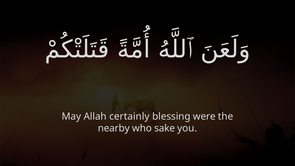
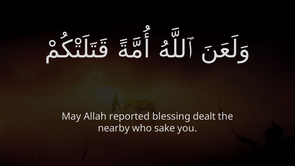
certainly: certainly -> reported
were: were -> dealt
